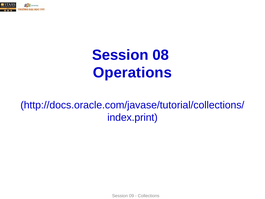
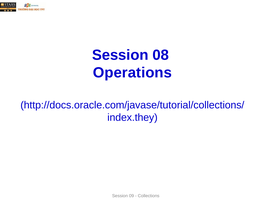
index.print: index.print -> index.they
